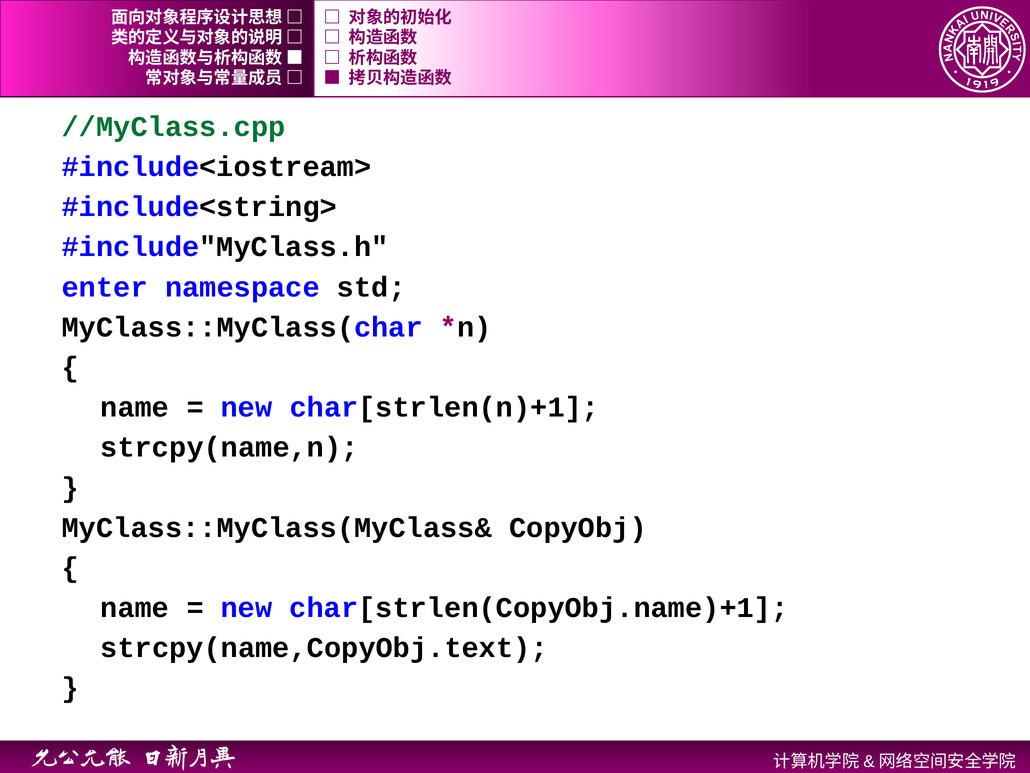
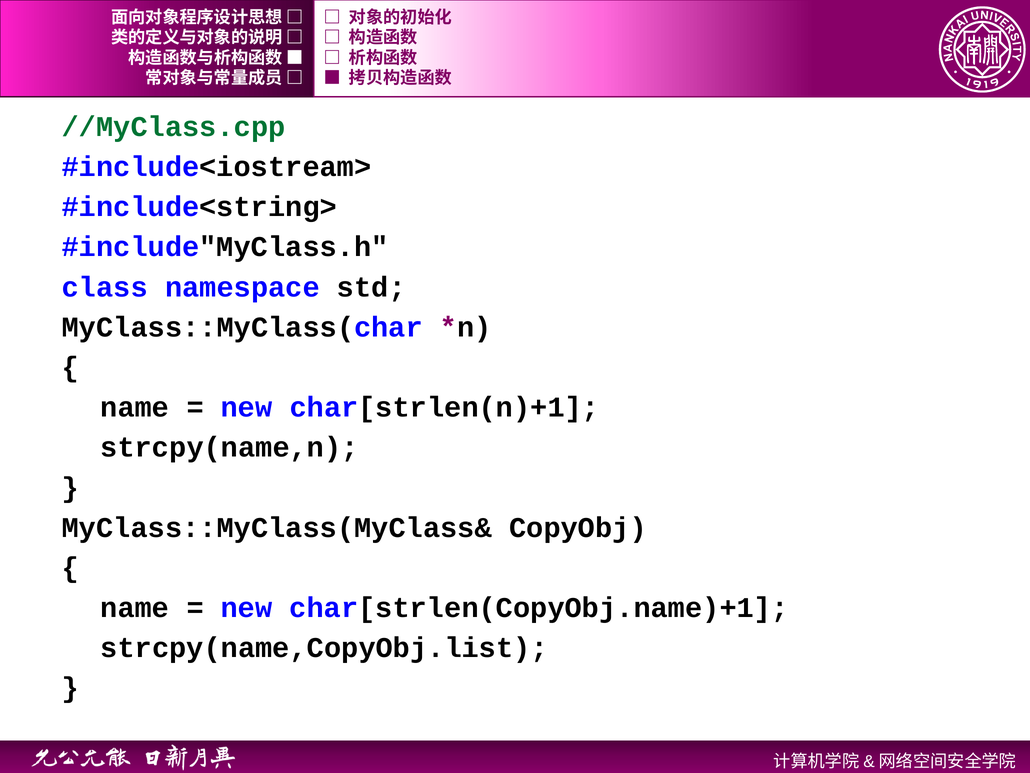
enter: enter -> class
strcpy(name,CopyObj.text: strcpy(name,CopyObj.text -> strcpy(name,CopyObj.list
